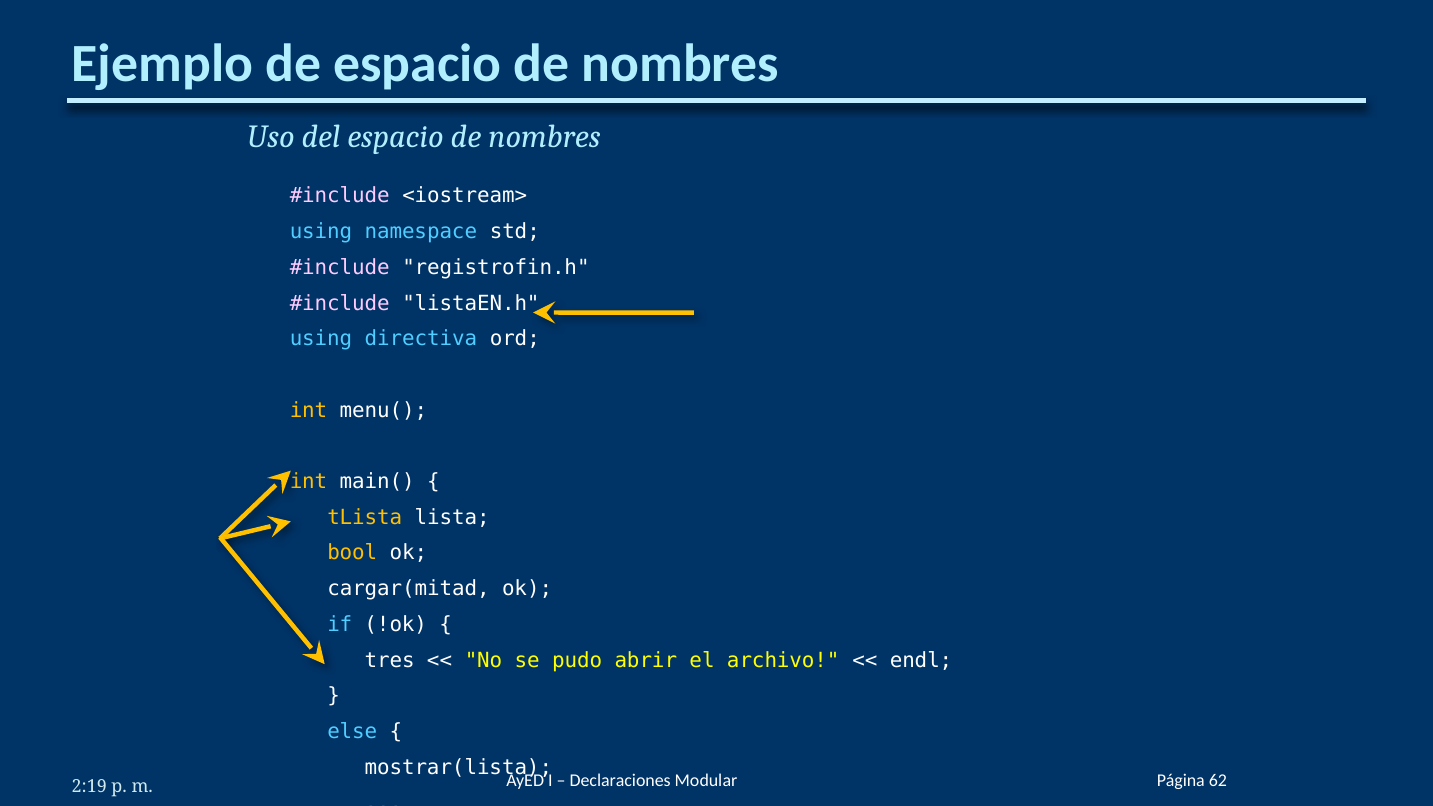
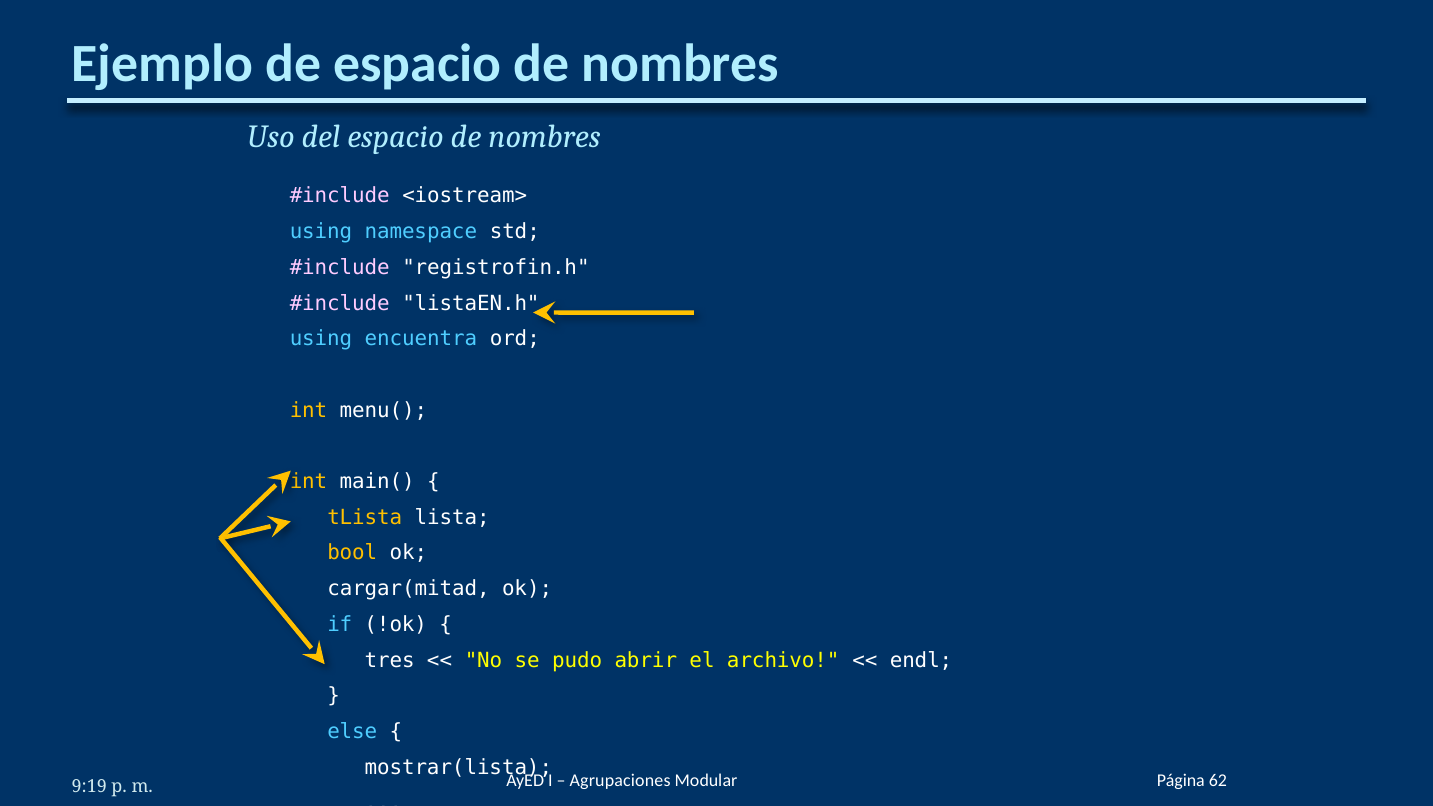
directiva: directiva -> encuentra
Declaraciones: Declaraciones -> Agrupaciones
2:19: 2:19 -> 9:19
